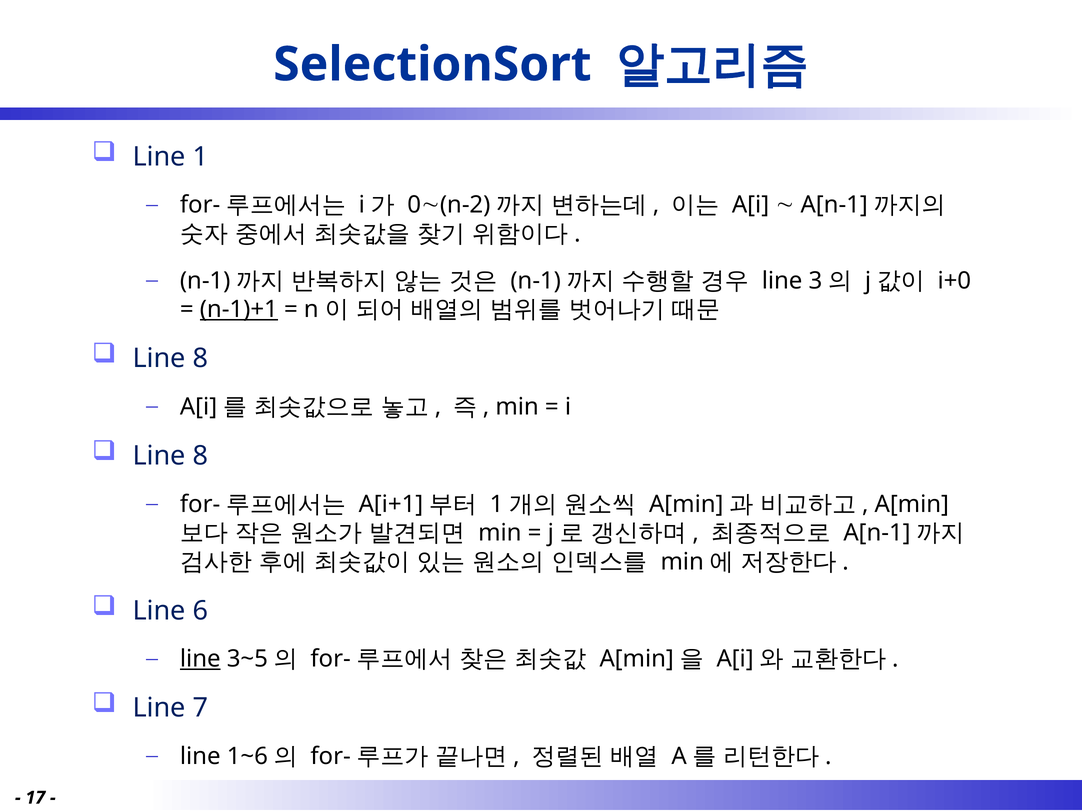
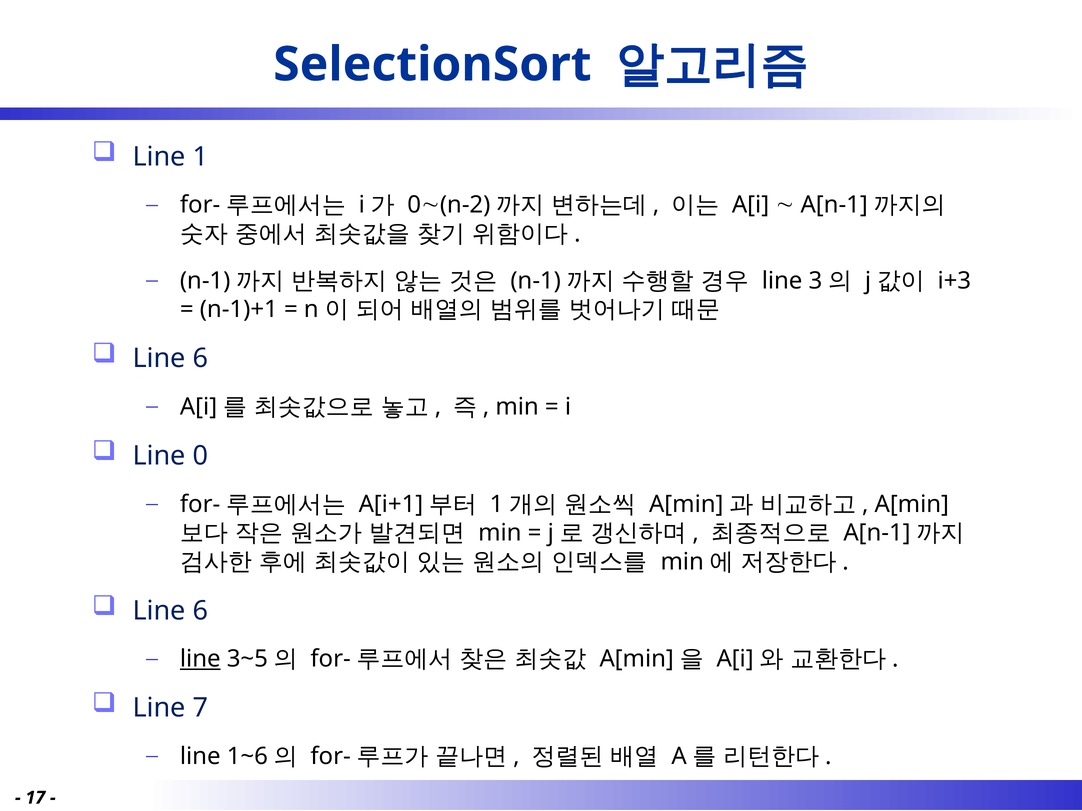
i+0: i+0 -> i+3
n-1)+1 underline: present -> none
8 at (200, 359): 8 -> 6
8 at (200, 456): 8 -> 0
